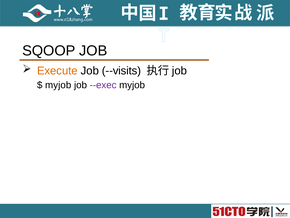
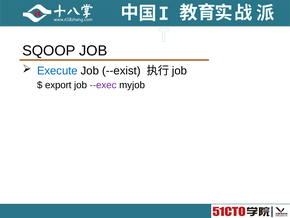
Execute colour: orange -> blue
--visits: --visits -> --exist
myjob at (58, 85): myjob -> export
